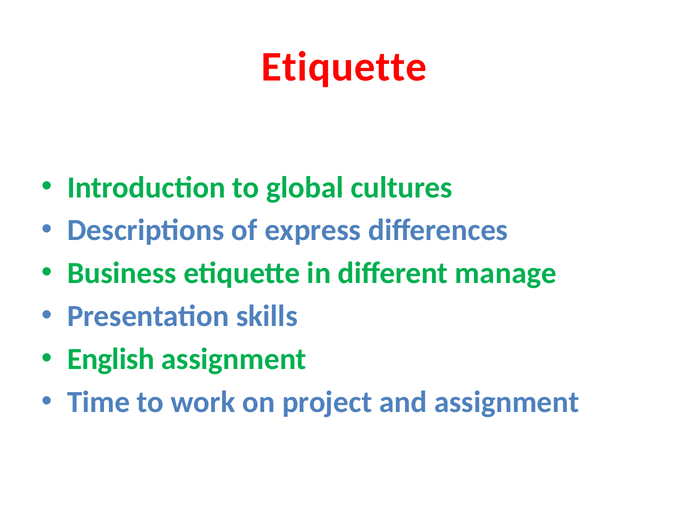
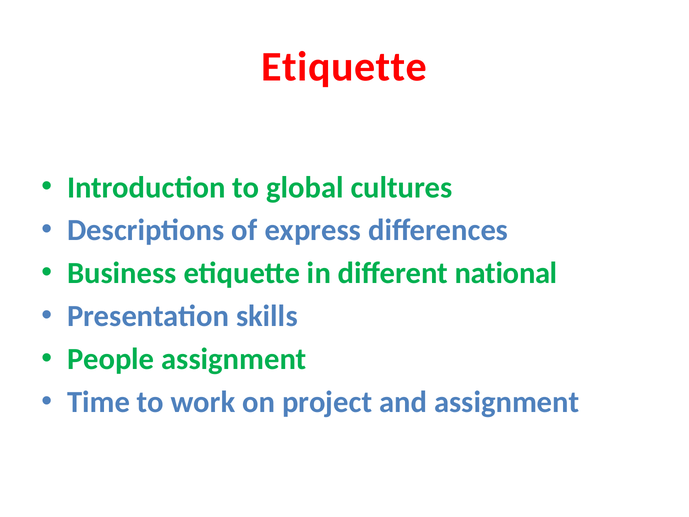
manage: manage -> national
English: English -> People
